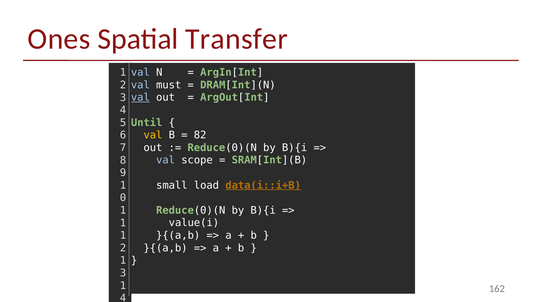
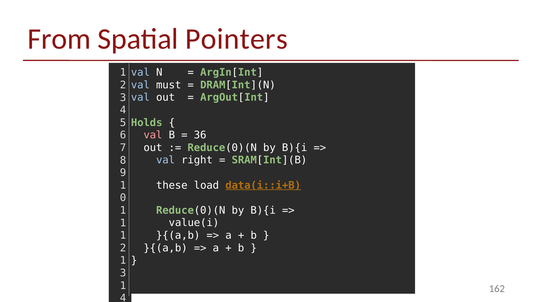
Ones: Ones -> From
Transfer: Transfer -> Pointers
val at (140, 98) underline: present -> none
Until: Until -> Holds
val at (153, 135) colour: yellow -> pink
82: 82 -> 36
scope: scope -> right
small: small -> these
